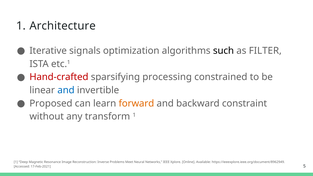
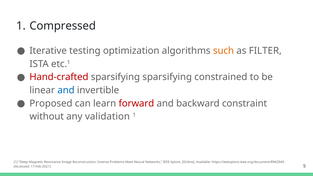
Architecture: Architecture -> Compressed
signals: signals -> testing
such colour: black -> orange
sparsifying processing: processing -> sparsifying
forward colour: orange -> red
transform: transform -> validation
